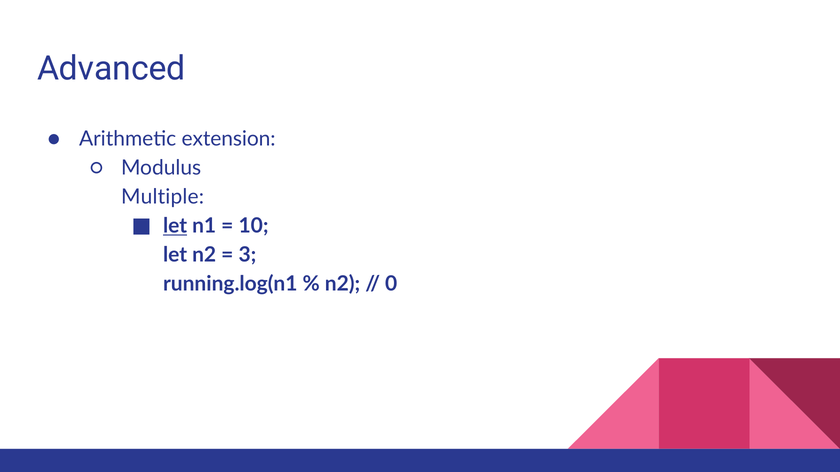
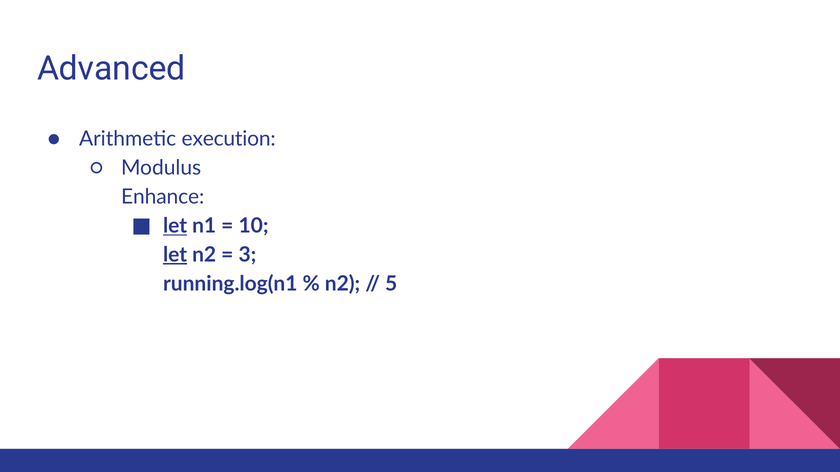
extension: extension -> execution
Multiple: Multiple -> Enhance
let at (175, 255) underline: none -> present
0: 0 -> 5
